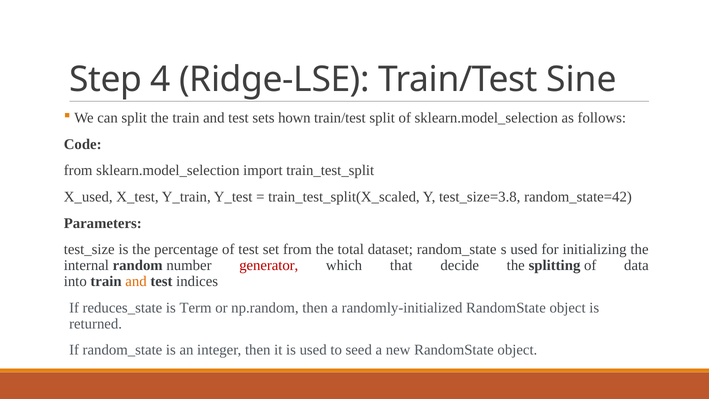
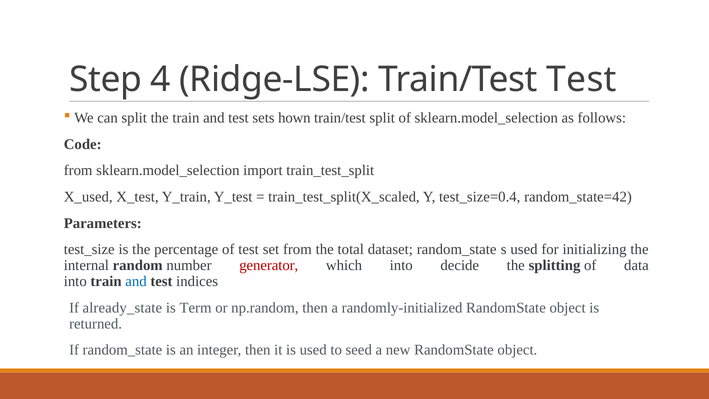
Train/Test Sine: Sine -> Test
test_size=3.8: test_size=3.8 -> test_size=0.4
which that: that -> into
and at (136, 281) colour: orange -> blue
reduces_state: reduces_state -> already_state
